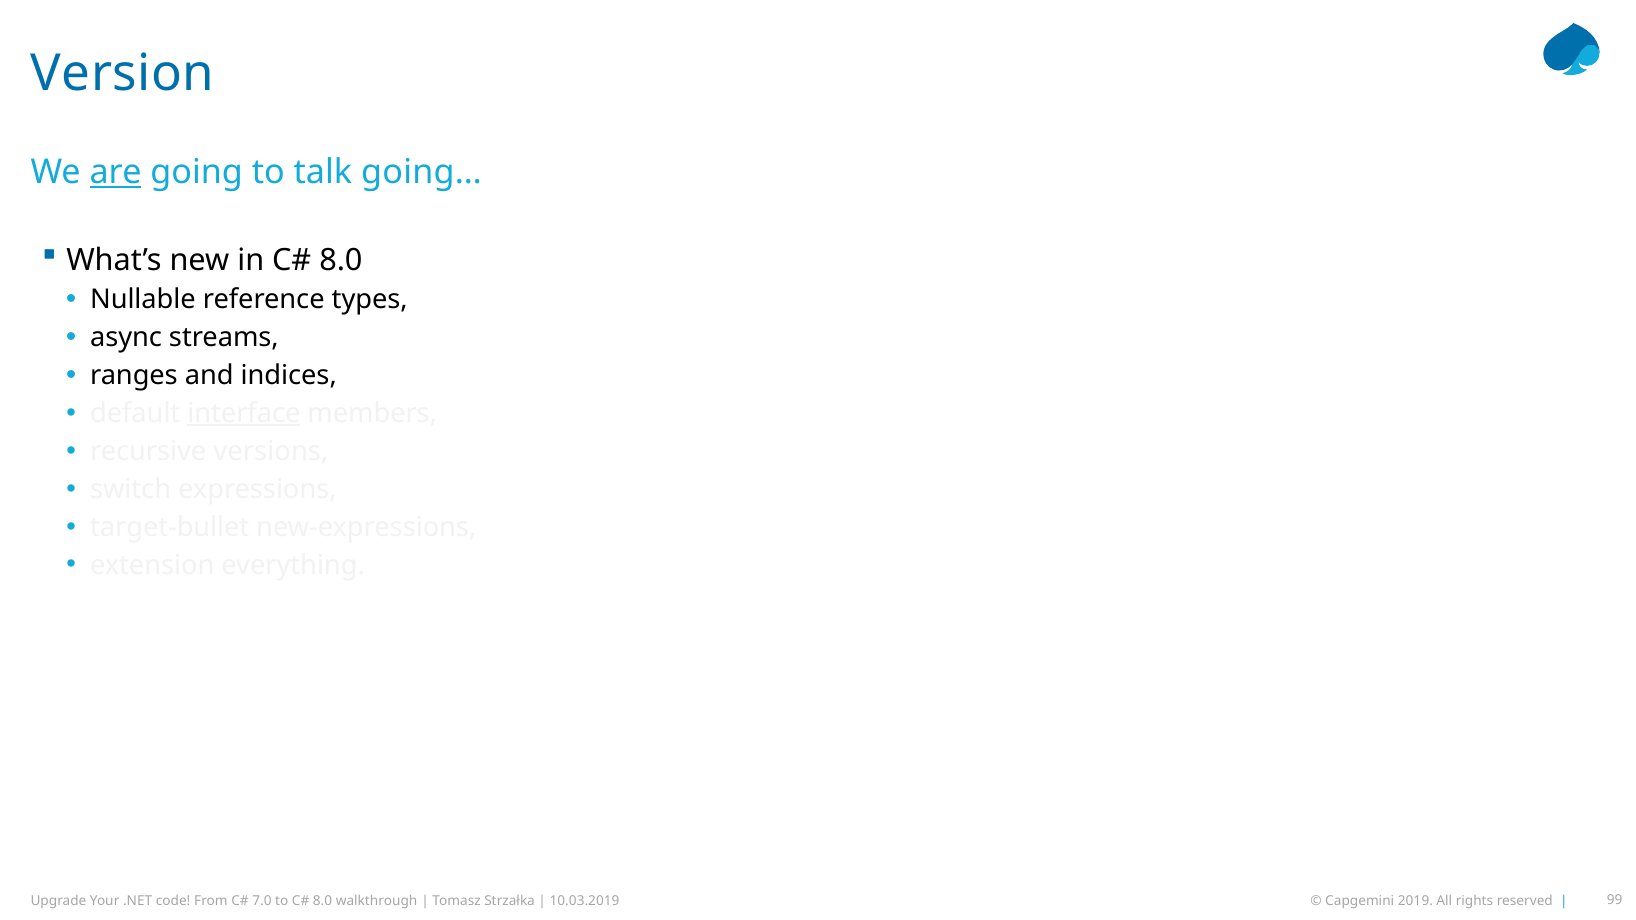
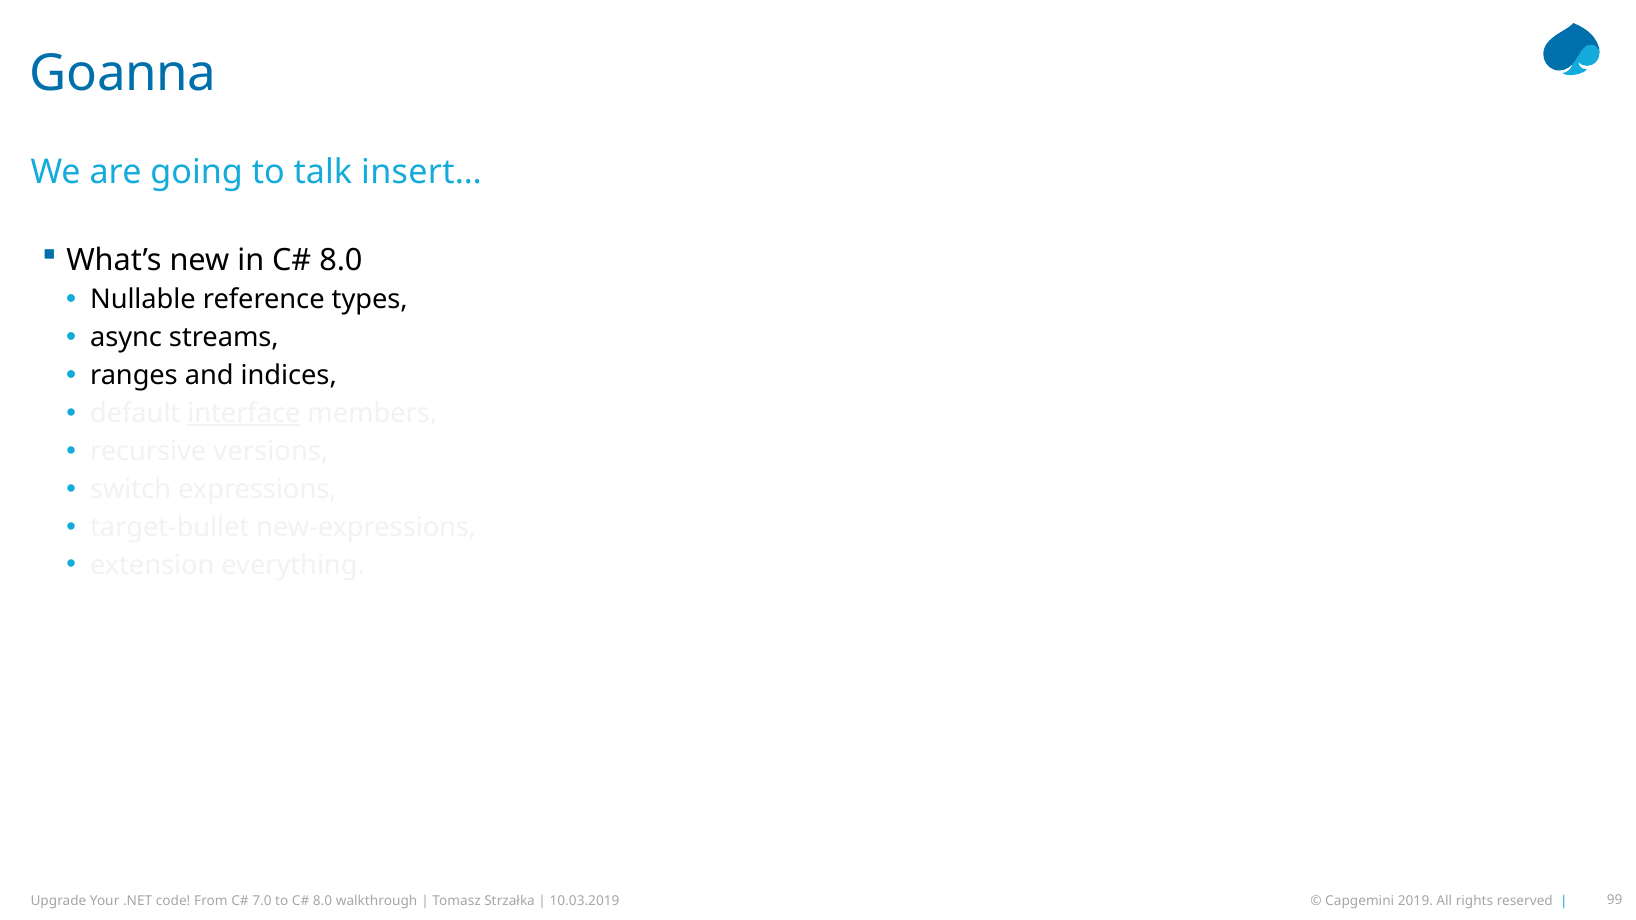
Version: Version -> Goanna
are underline: present -> none
going…: going… -> insert…
